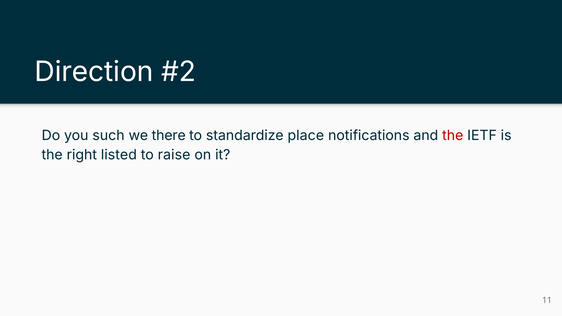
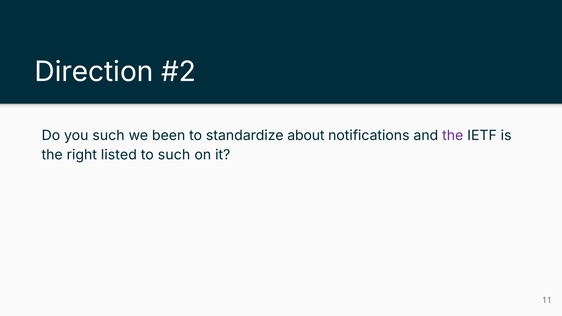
there: there -> been
place: place -> about
the at (453, 136) colour: red -> purple
to raise: raise -> such
